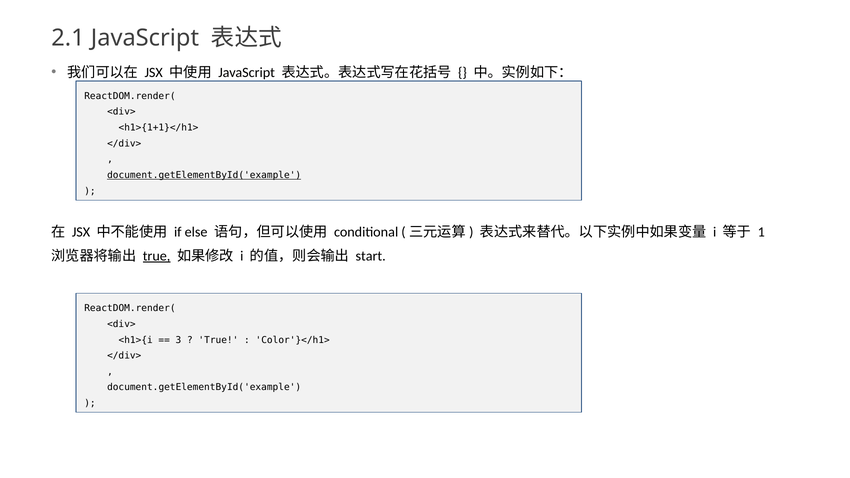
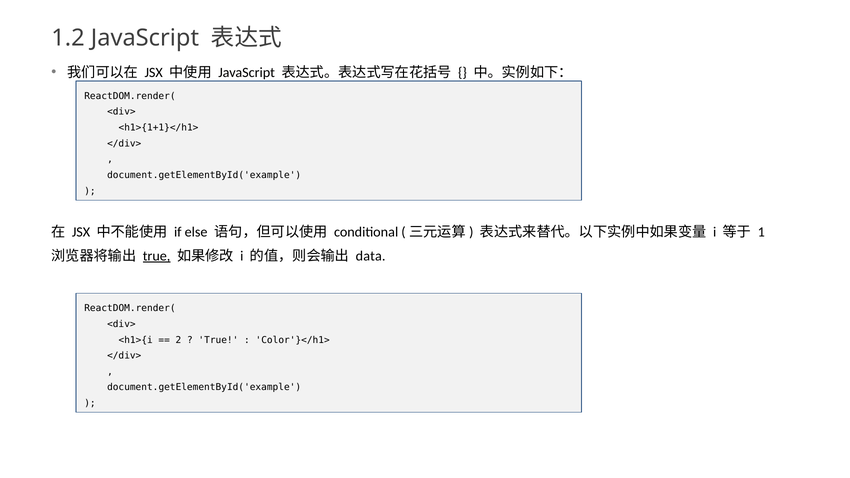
2.1: 2.1 -> 1.2
document.getElementById('example at (204, 175) underline: present -> none
start: start -> data
3: 3 -> 2
